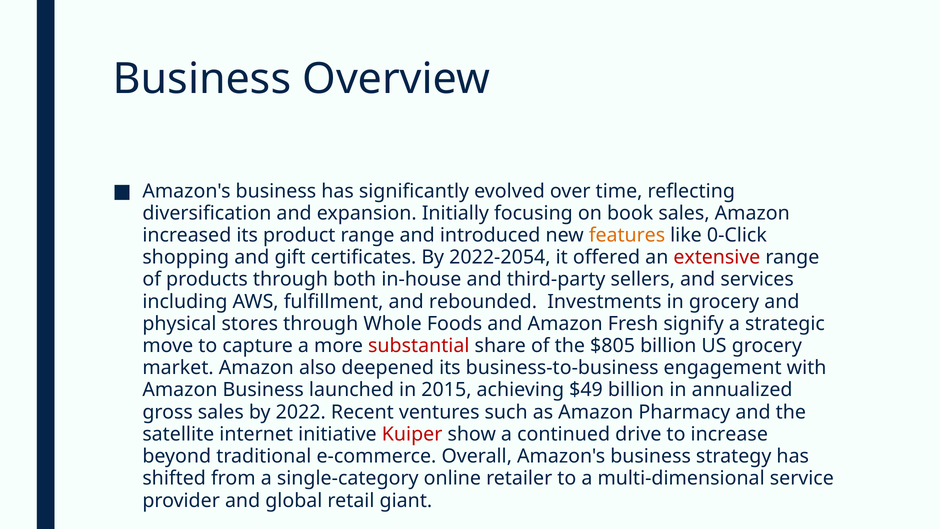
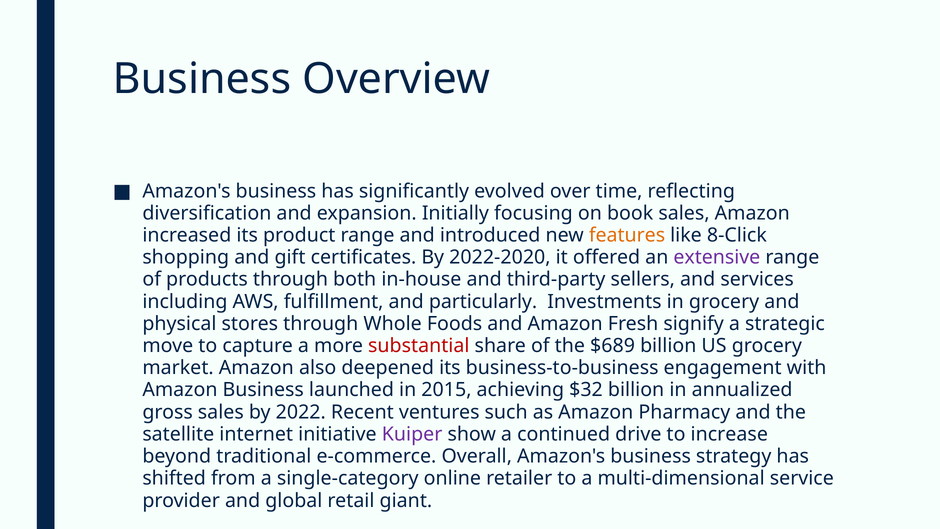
0-Click: 0-Click -> 8-Click
2022-2054: 2022-2054 -> 2022-2020
extensive colour: red -> purple
rebounded: rebounded -> particularly
$805: $805 -> $689
$49: $49 -> $32
Kuiper colour: red -> purple
